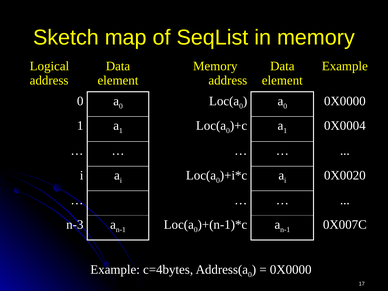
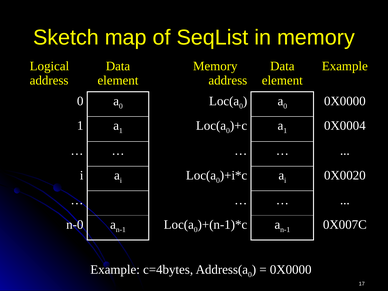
n-3: n-3 -> n-0
